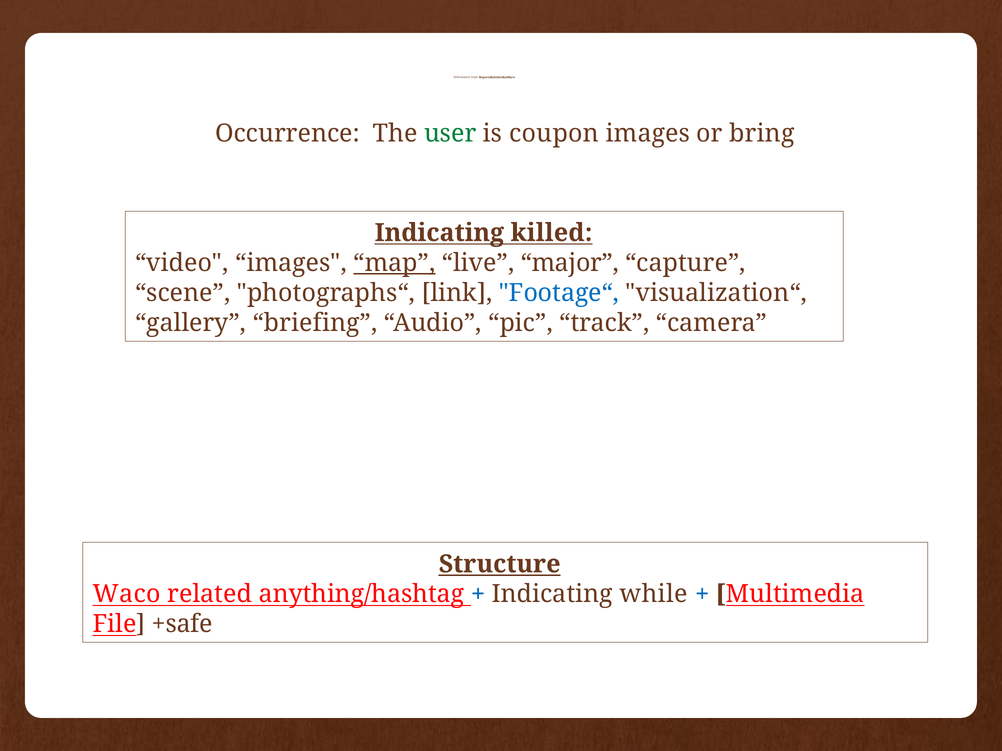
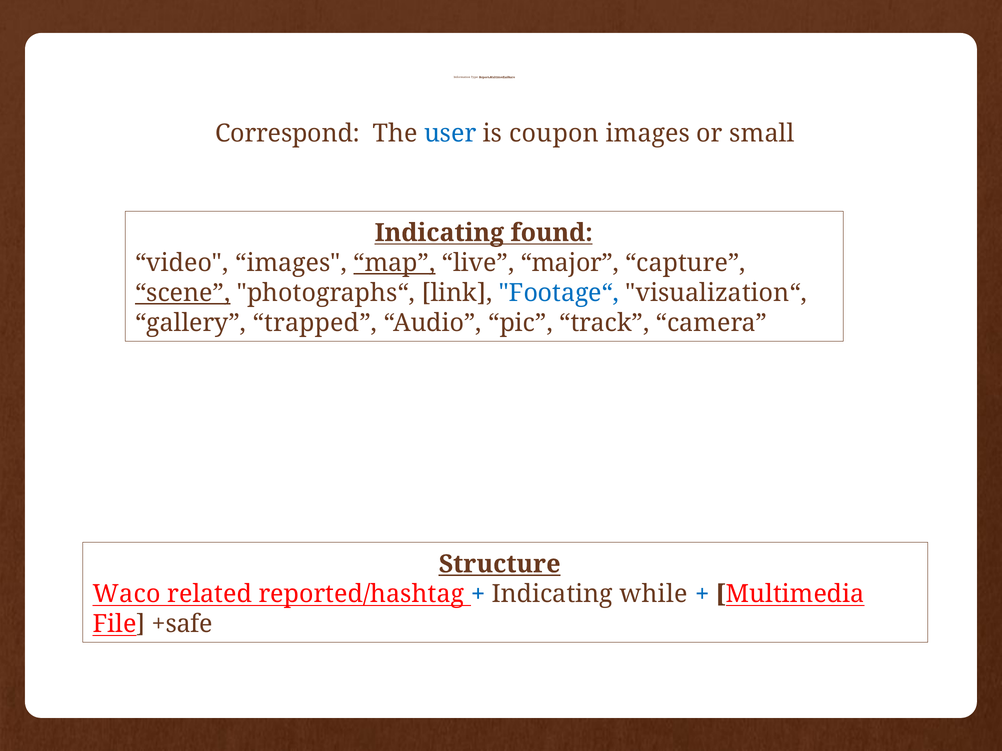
Occurrence: Occurrence -> Correspond
user colour: green -> blue
bring: bring -> small
killed: killed -> found
scene underline: none -> present
briefing: briefing -> trapped
anything/hashtag: anything/hashtag -> reported/hashtag
